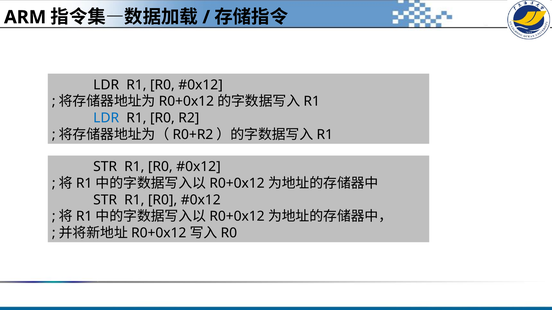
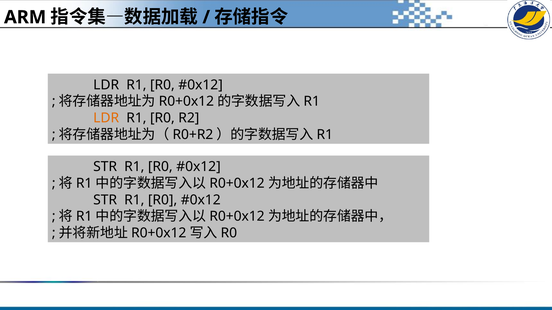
LDR at (106, 118) colour: blue -> orange
